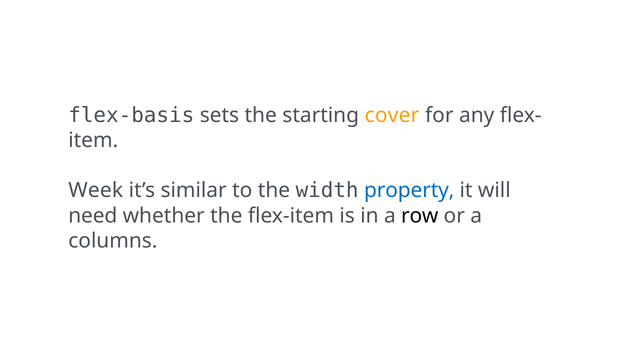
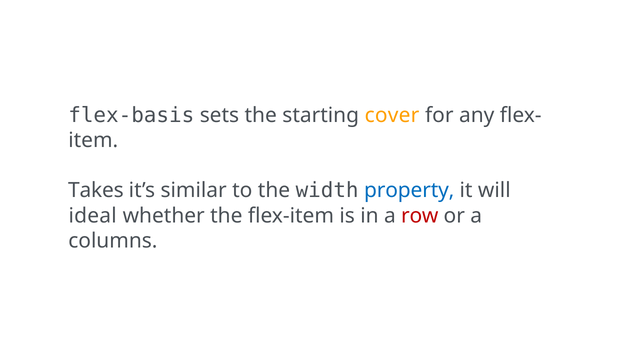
Week: Week -> Takes
need: need -> ideal
row colour: black -> red
